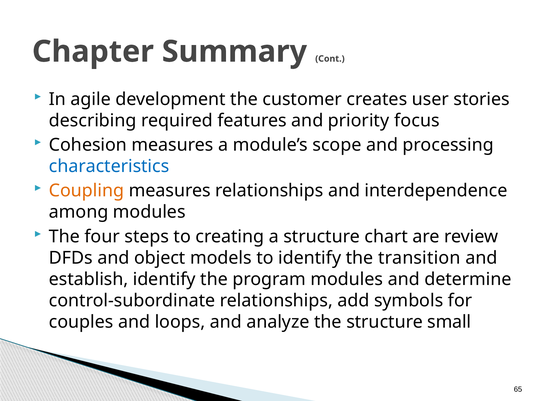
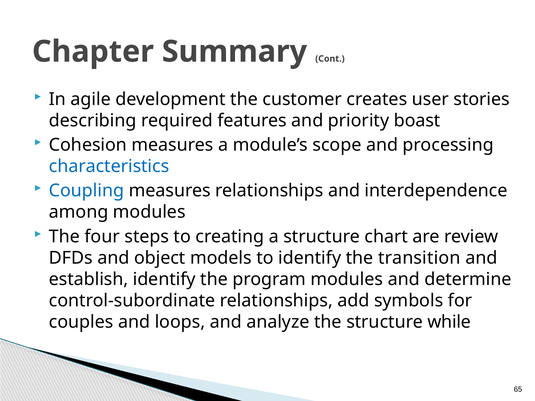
focus: focus -> boast
Coupling colour: orange -> blue
small: small -> while
